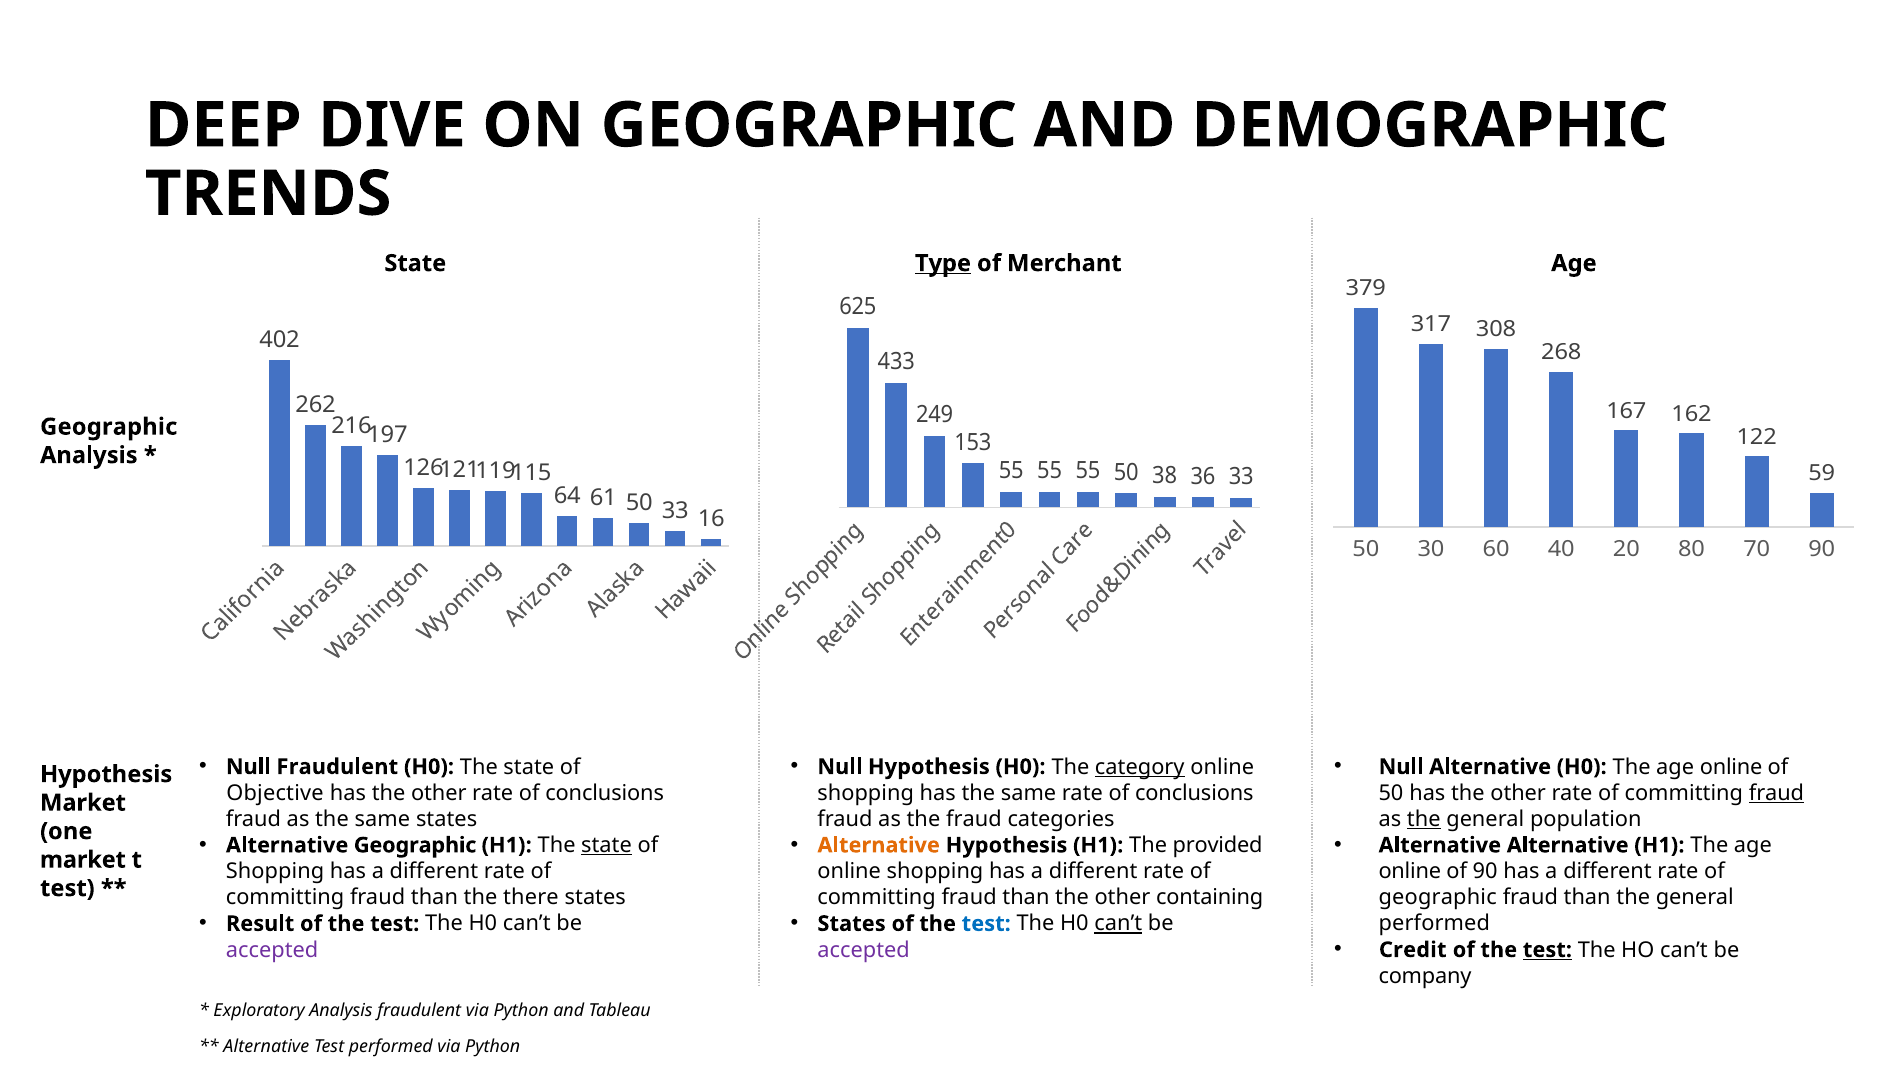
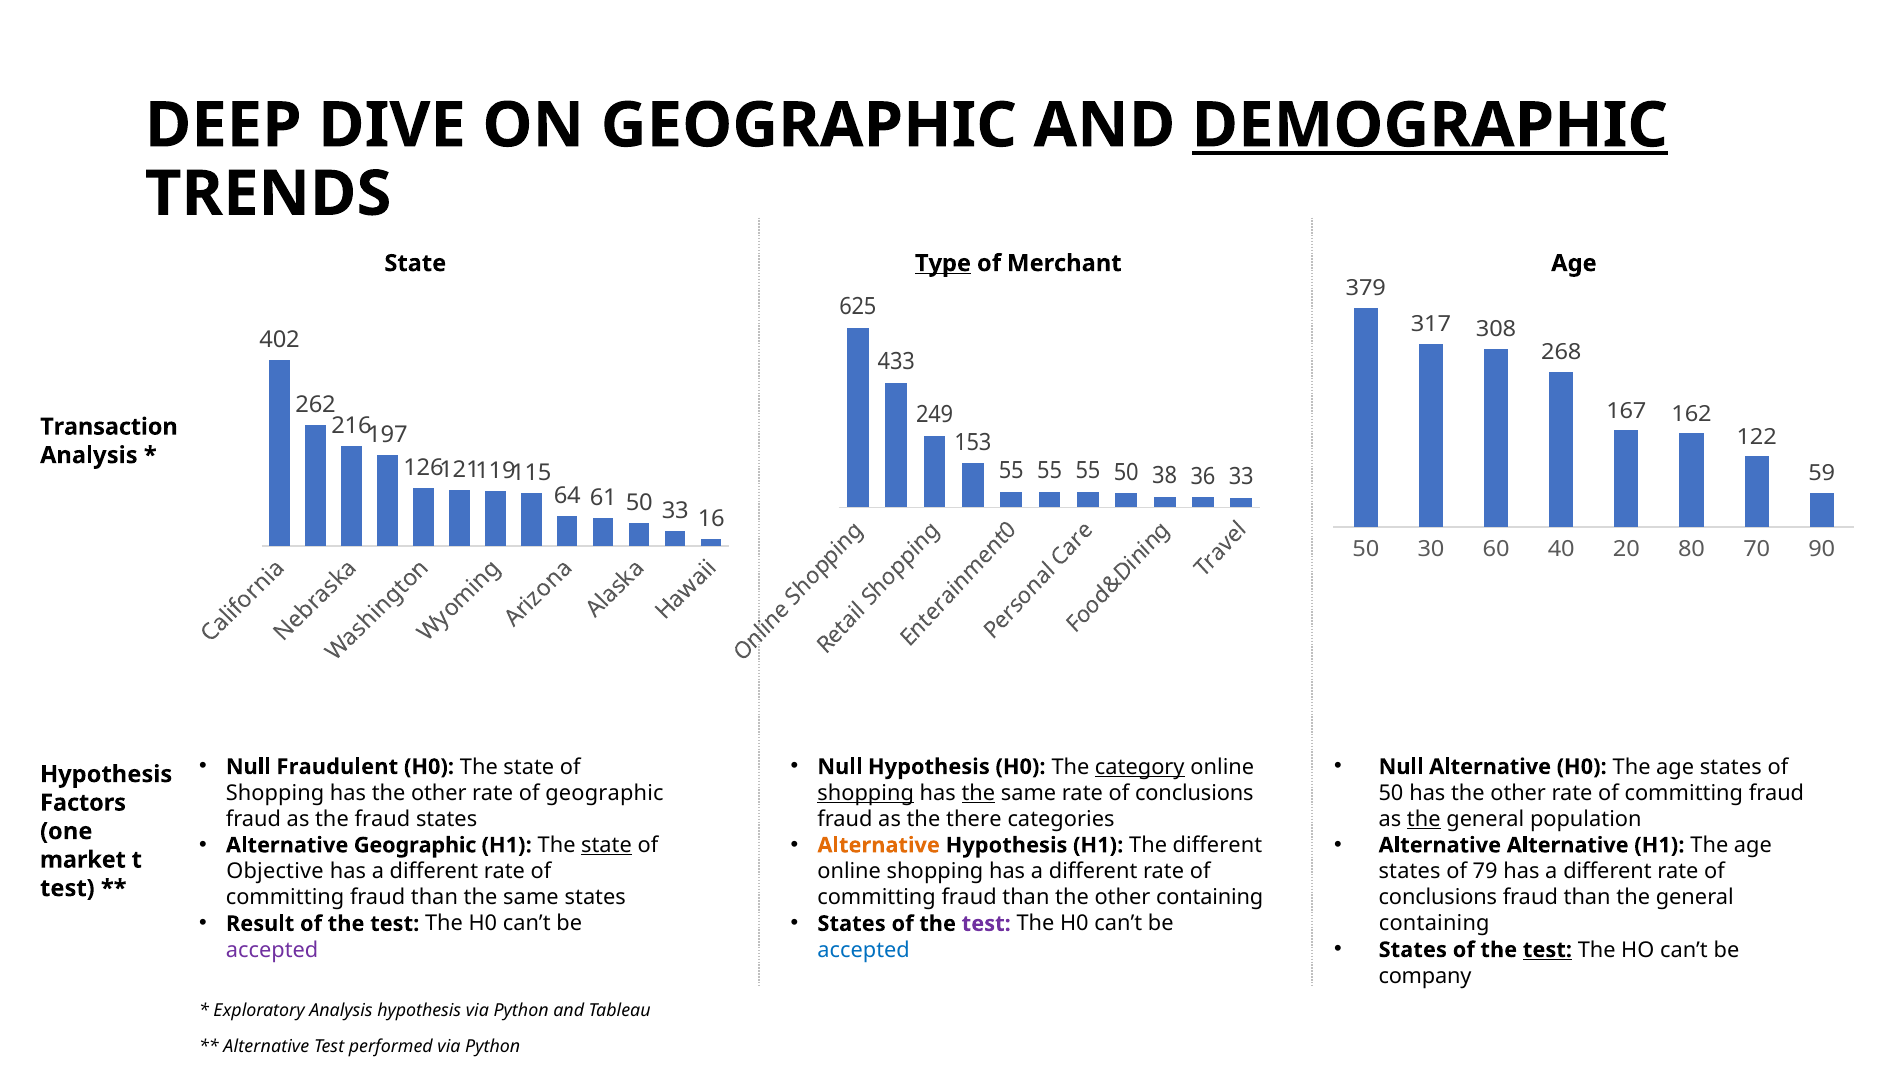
DEMOGRAPHIC underline: none -> present
Geographic at (109, 427): Geographic -> Transaction
H0 The age online: online -> states
Objective at (275, 793): Objective -> Shopping
conclusions at (605, 793): conclusions -> geographic
shopping at (866, 793) underline: none -> present
the at (978, 793) underline: none -> present
fraud at (1776, 793) underline: present -> none
Market at (83, 803): Market -> Factors
as the same: same -> fraud
the fraud: fraud -> there
The provided: provided -> different
Shopping at (275, 872): Shopping -> Objective
online at (1410, 872): online -> states
of 90: 90 -> 79
than the there: there -> same
geographic at (1438, 898): geographic -> conclusions
test at (986, 924) colour: blue -> purple
can’t at (1118, 924) underline: present -> none
performed at (1434, 924): performed -> containing
Credit at (1413, 950): Credit -> States
accepted at (864, 950) colour: purple -> blue
Analysis fraudulent: fraudulent -> hypothesis
